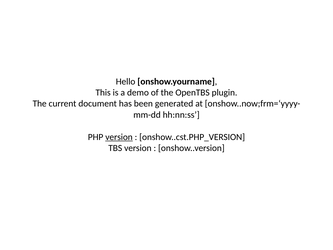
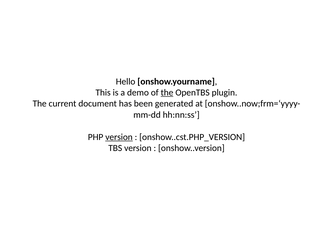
the at (167, 92) underline: none -> present
